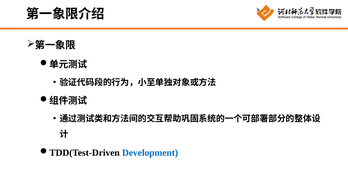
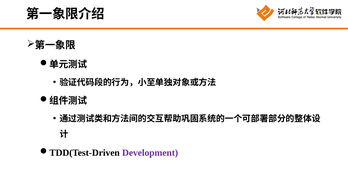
Development colour: blue -> purple
